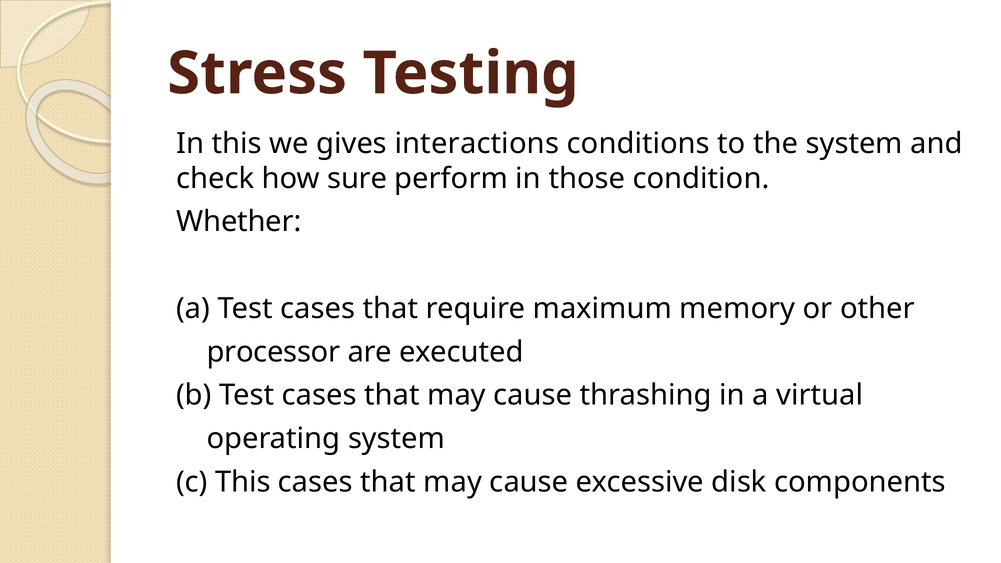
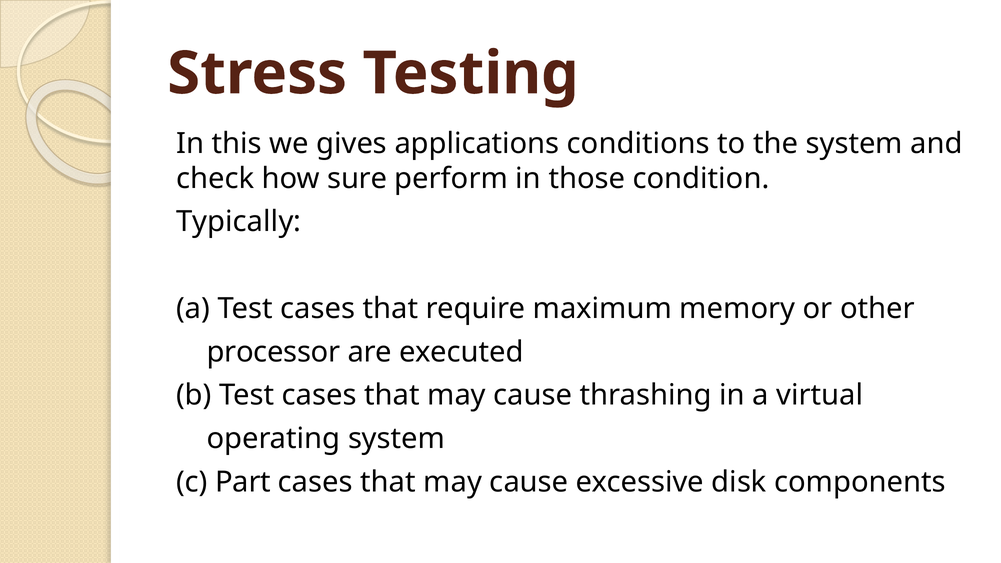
interactions: interactions -> applications
Whether: Whether -> Typically
c This: This -> Part
